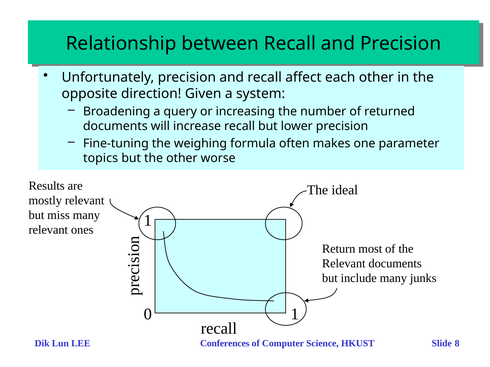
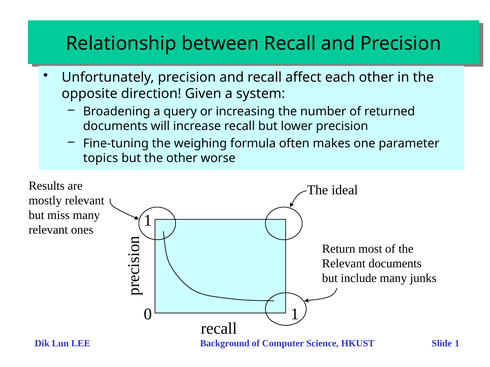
Conferences: Conferences -> Background
Slide 8: 8 -> 1
